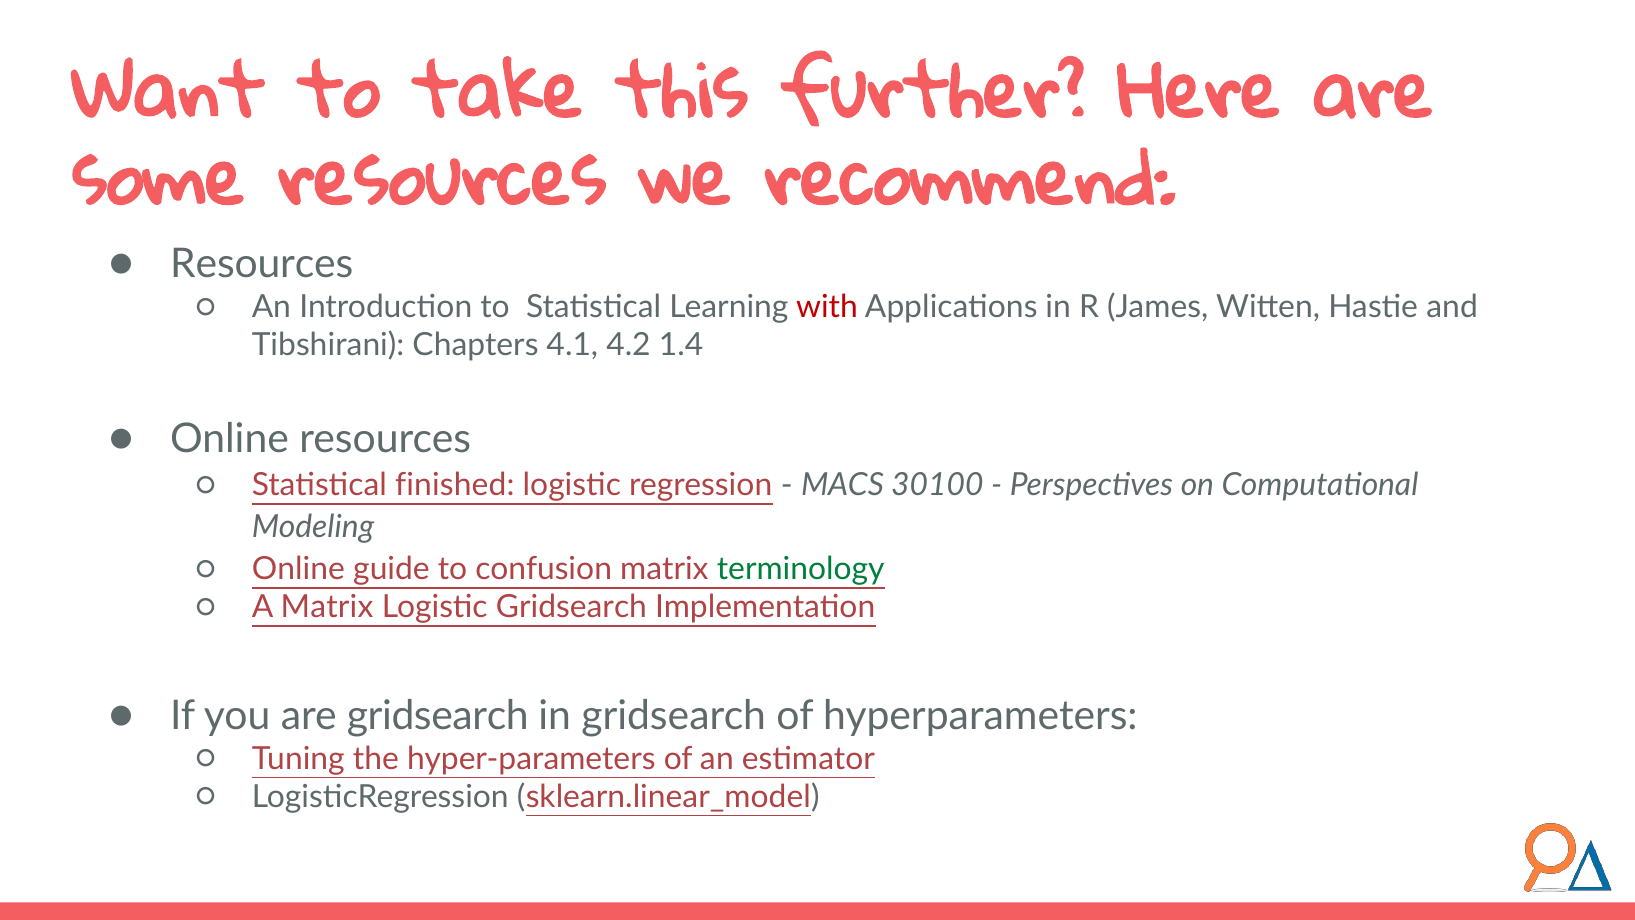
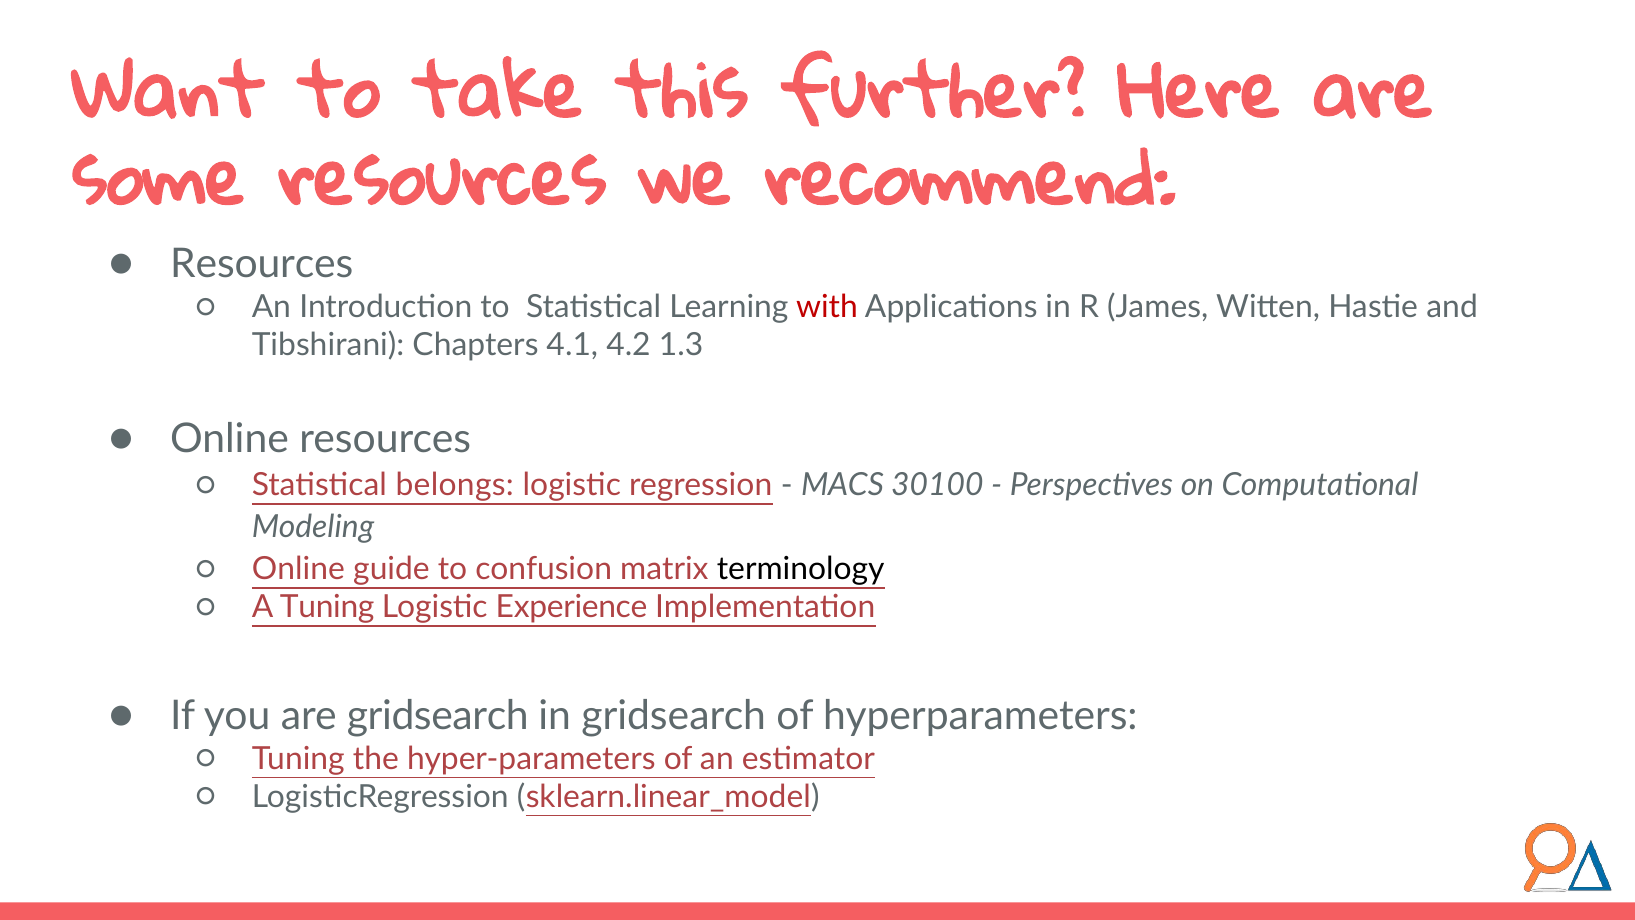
1.4: 1.4 -> 1.3
finished: finished -> belongs
terminology colour: green -> black
A Matrix: Matrix -> Tuning
Logistic Gridsearch: Gridsearch -> Experience
